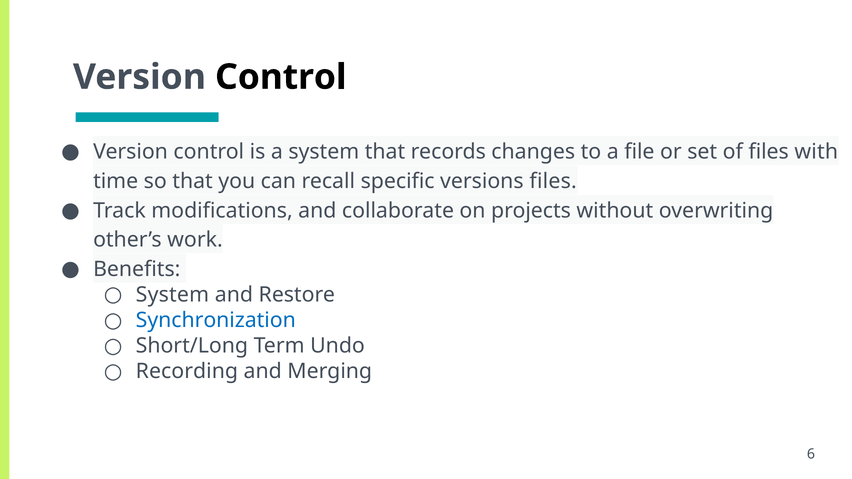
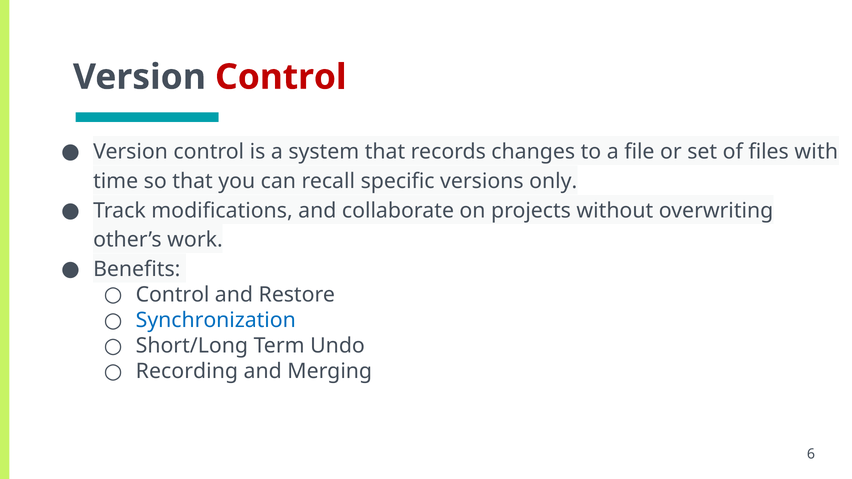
Control at (281, 77) colour: black -> red
versions files: files -> only
System at (172, 295): System -> Control
